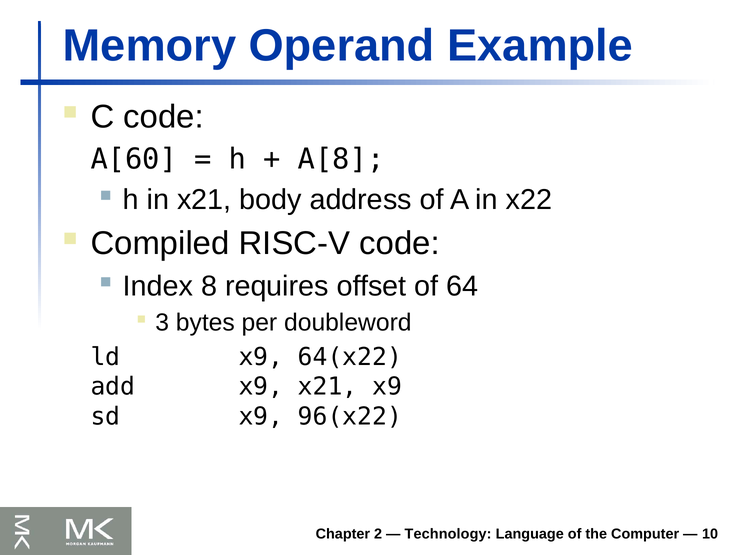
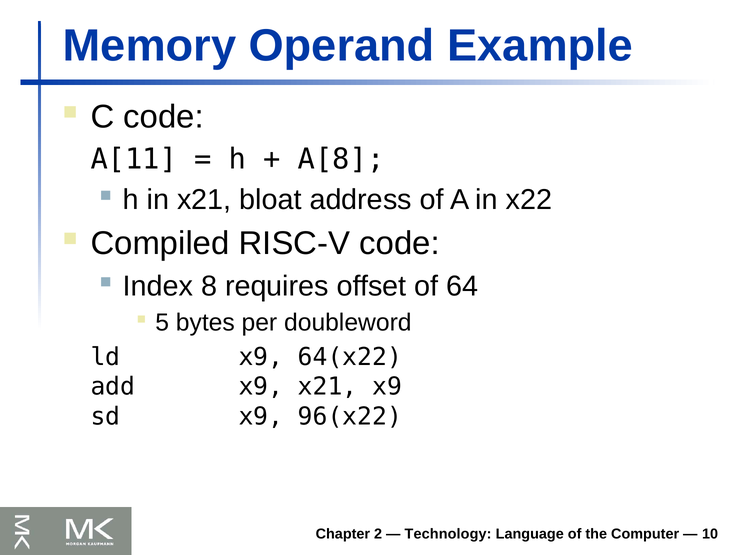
A[60: A[60 -> A[11
body: body -> bloat
3: 3 -> 5
